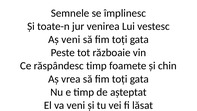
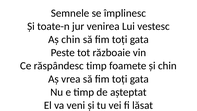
Aș veni: veni -> chin
